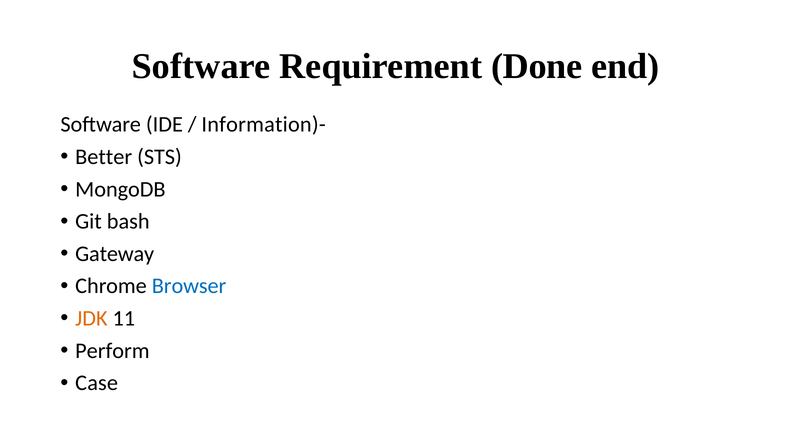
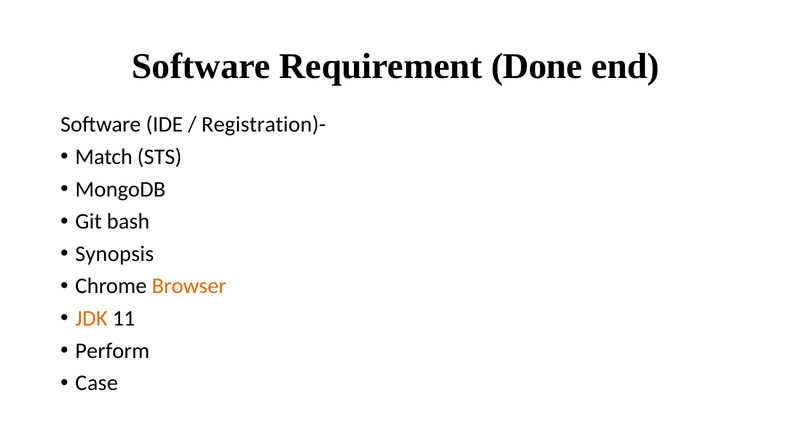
Information)-: Information)- -> Registration)-
Better: Better -> Match
Gateway: Gateway -> Synopsis
Browser colour: blue -> orange
